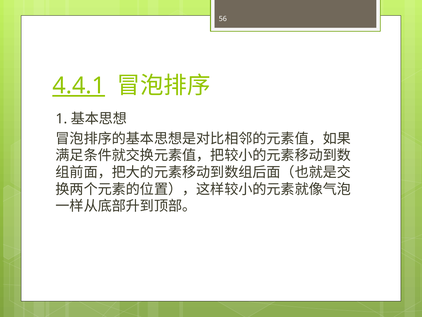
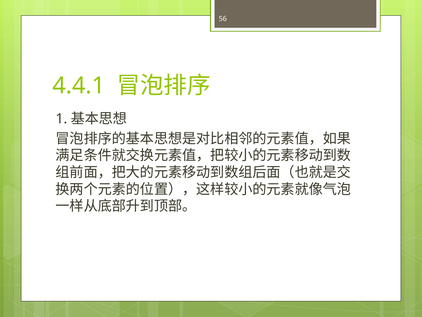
4.4.1 underline: present -> none
